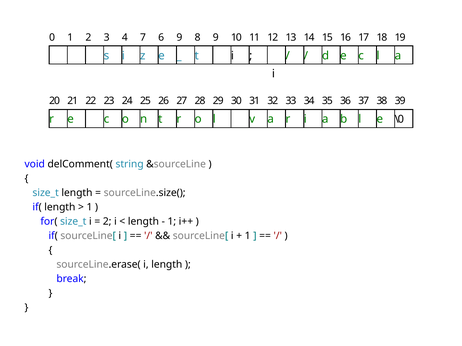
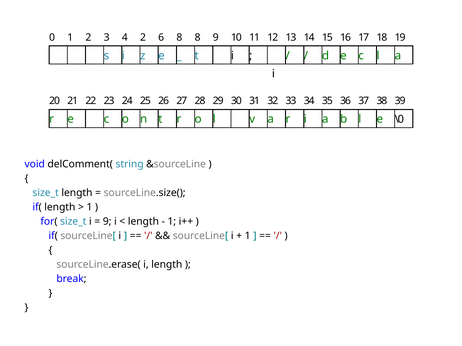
4 7: 7 -> 2
6 9: 9 -> 8
2 at (107, 222): 2 -> 9
